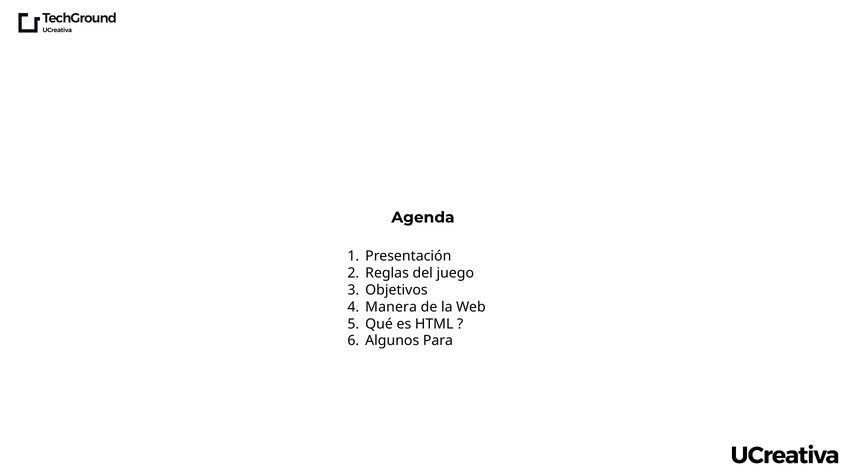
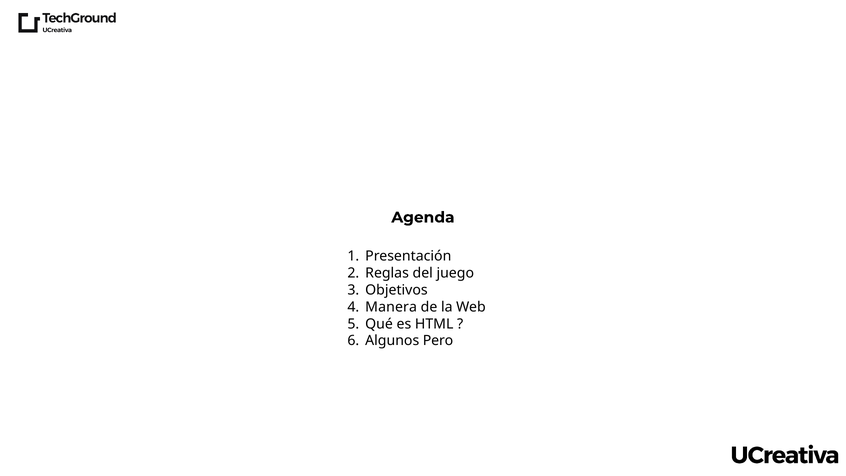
Para: Para -> Pero
